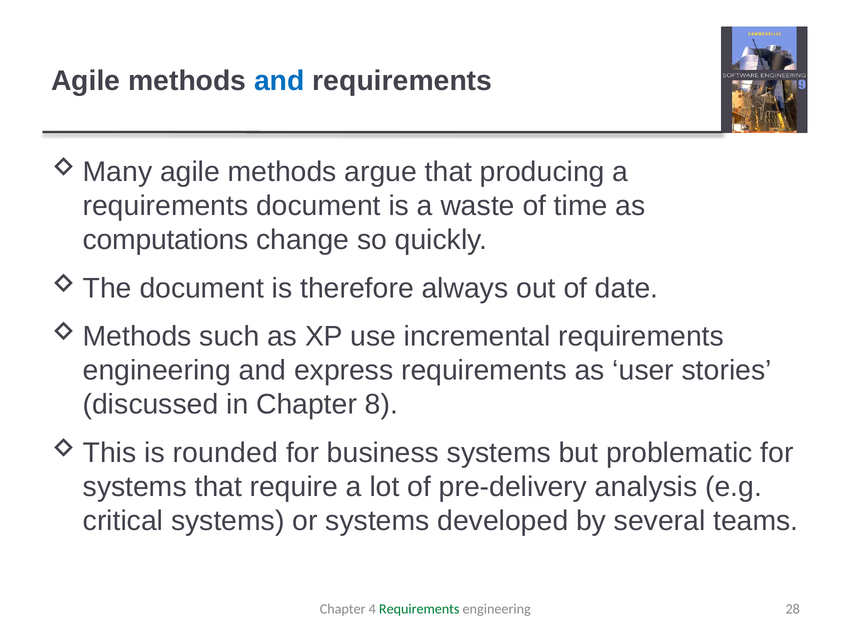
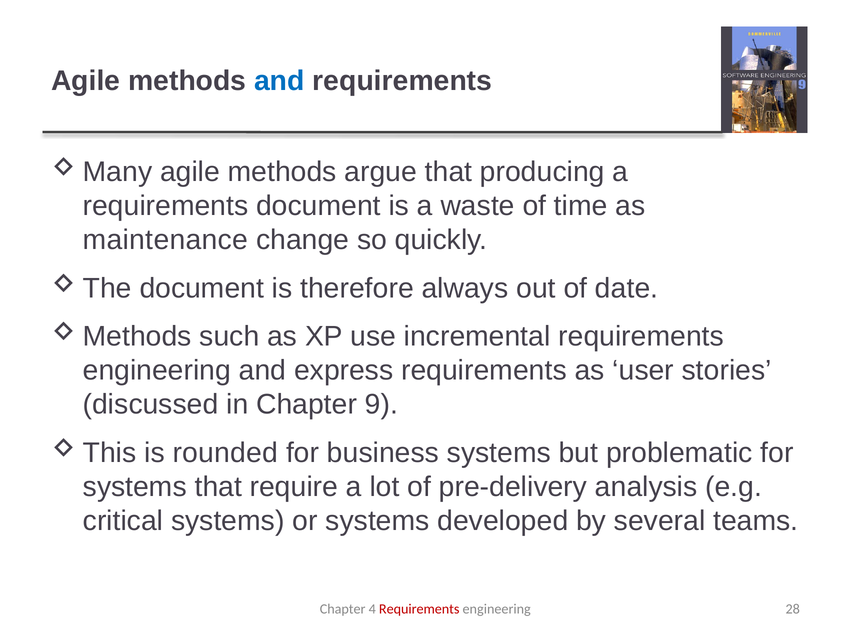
computations: computations -> maintenance
8: 8 -> 9
Requirements at (419, 610) colour: green -> red
